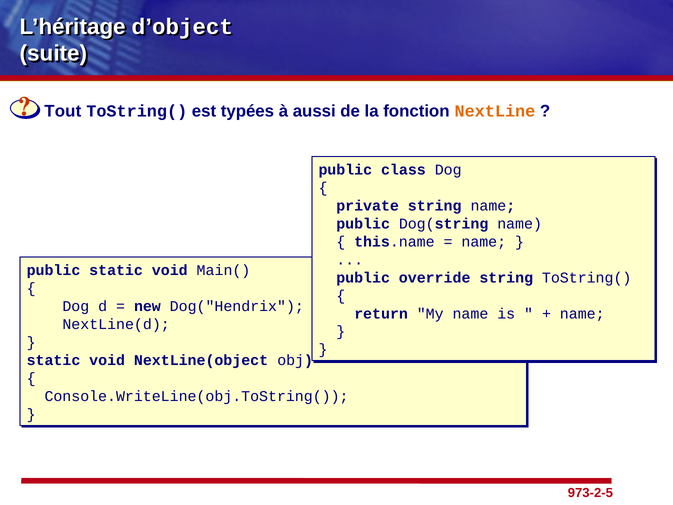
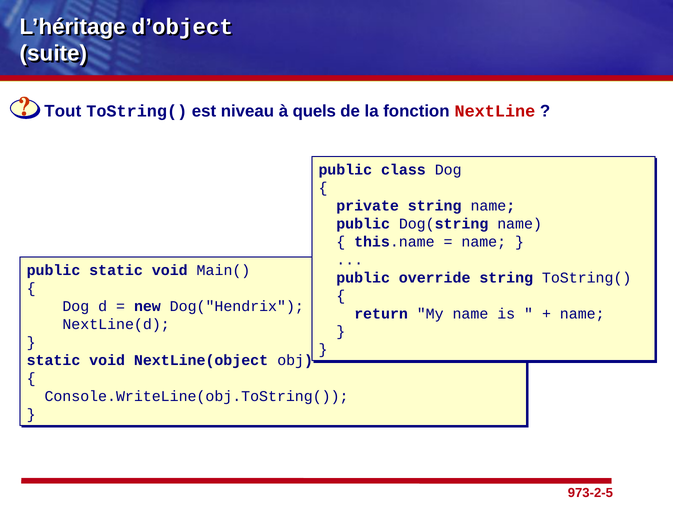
typées: typées -> niveau
aussi: aussi -> quels
NextLine colour: orange -> red
